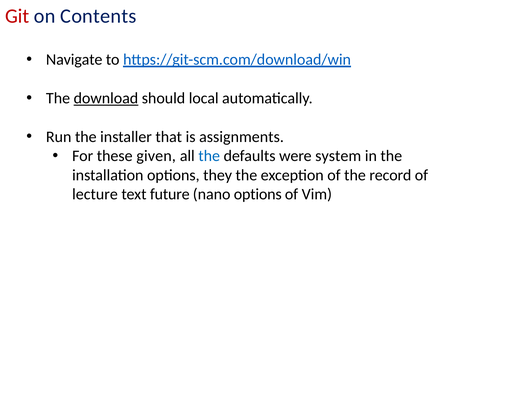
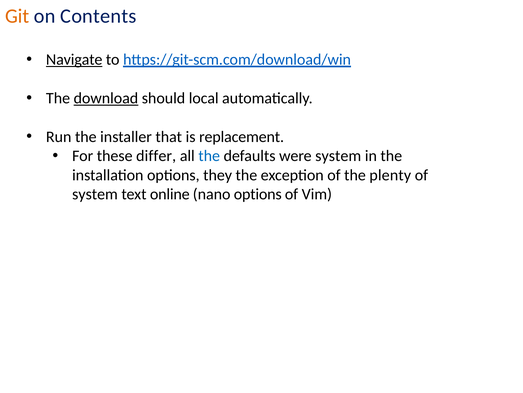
Git colour: red -> orange
Navigate underline: none -> present
assignments: assignments -> replacement
given: given -> differ
record: record -> plenty
lecture at (95, 194): lecture -> system
future: future -> online
